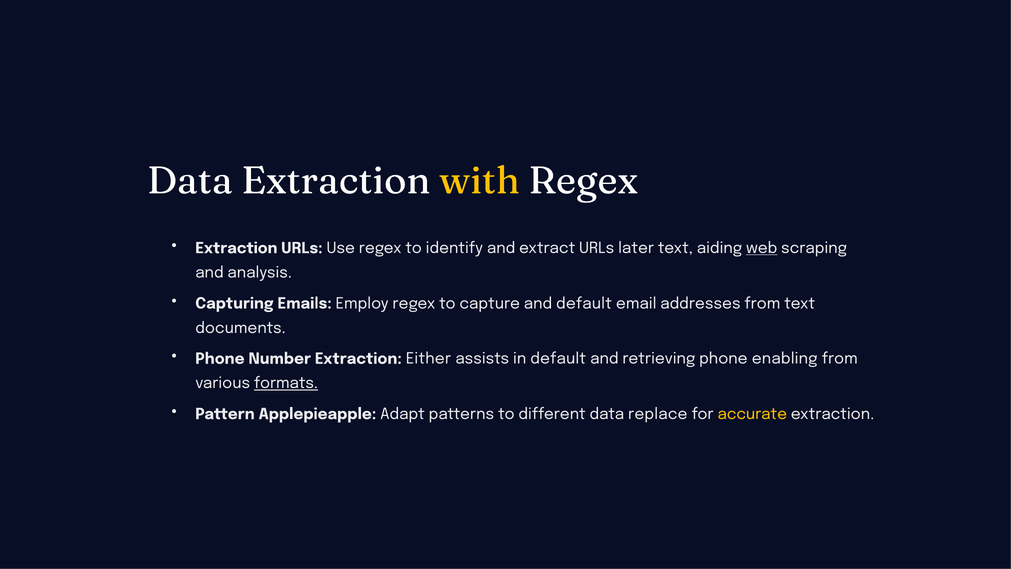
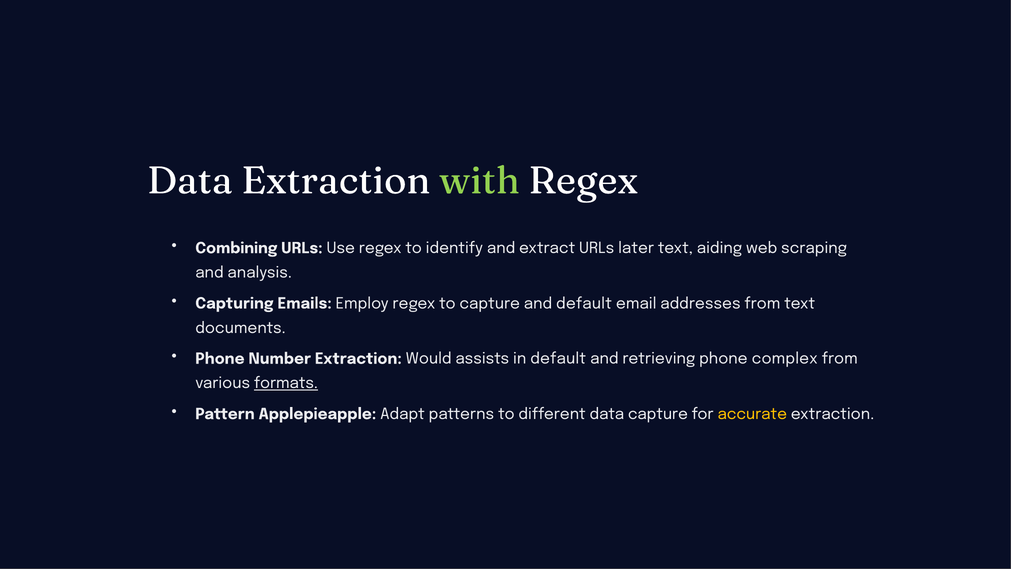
with colour: yellow -> light green
Extraction at (236, 248): Extraction -> Combining
web underline: present -> none
Either: Either -> Would
enabling: enabling -> complex
data replace: replace -> capture
